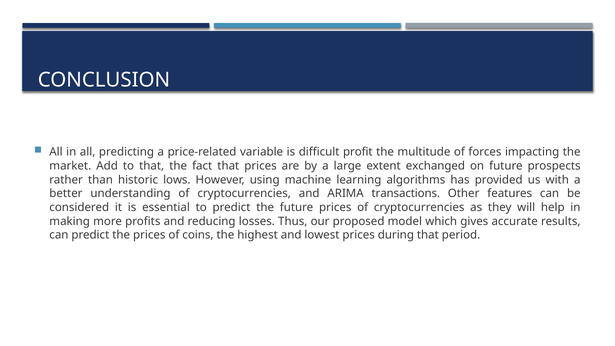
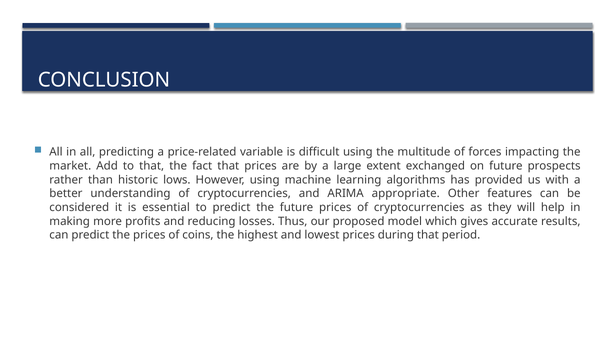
difficult profit: profit -> using
transactions: transactions -> appropriate
